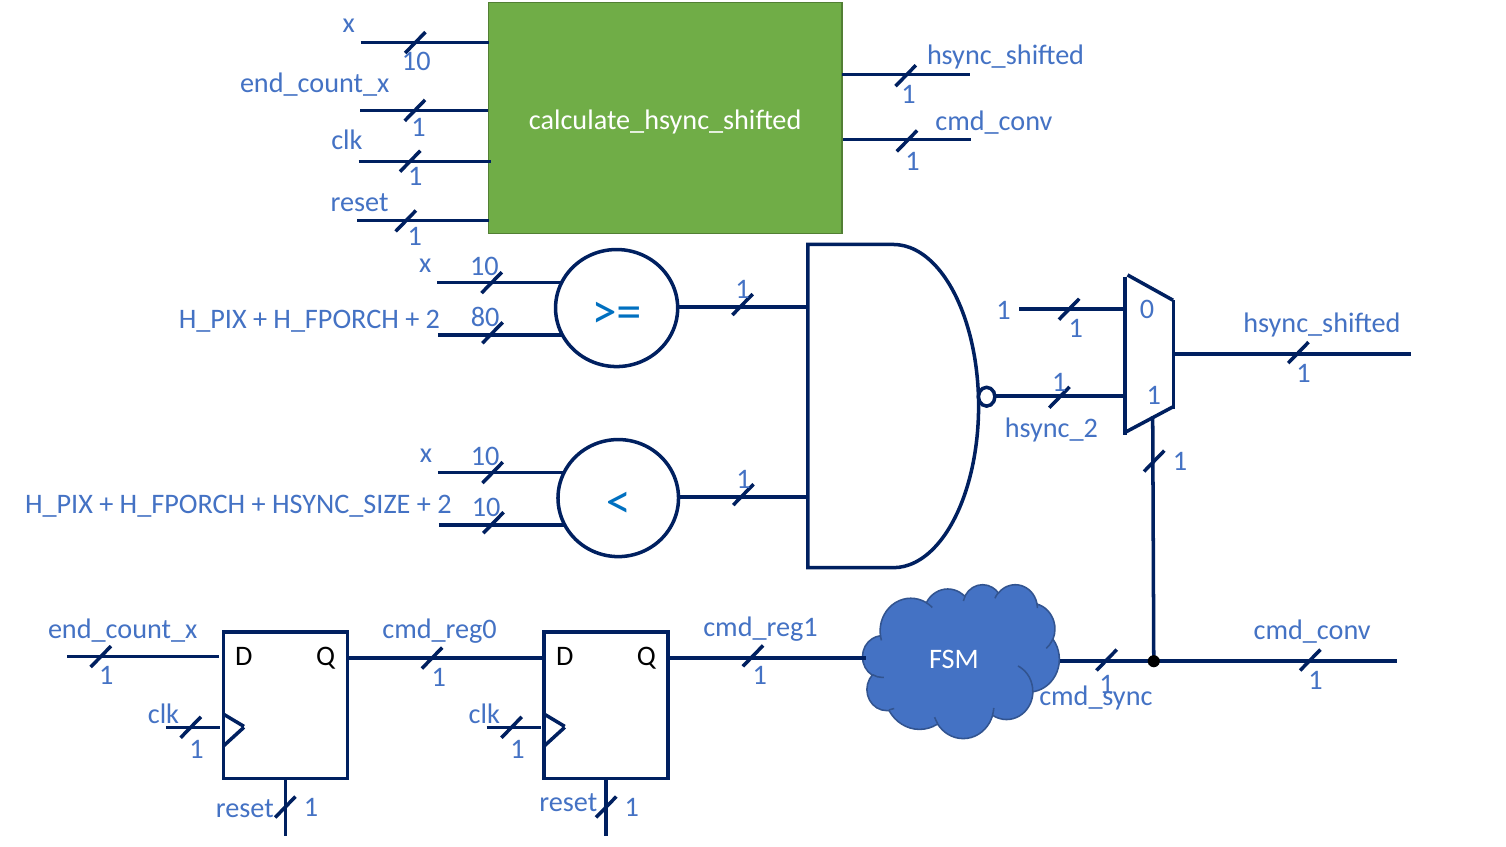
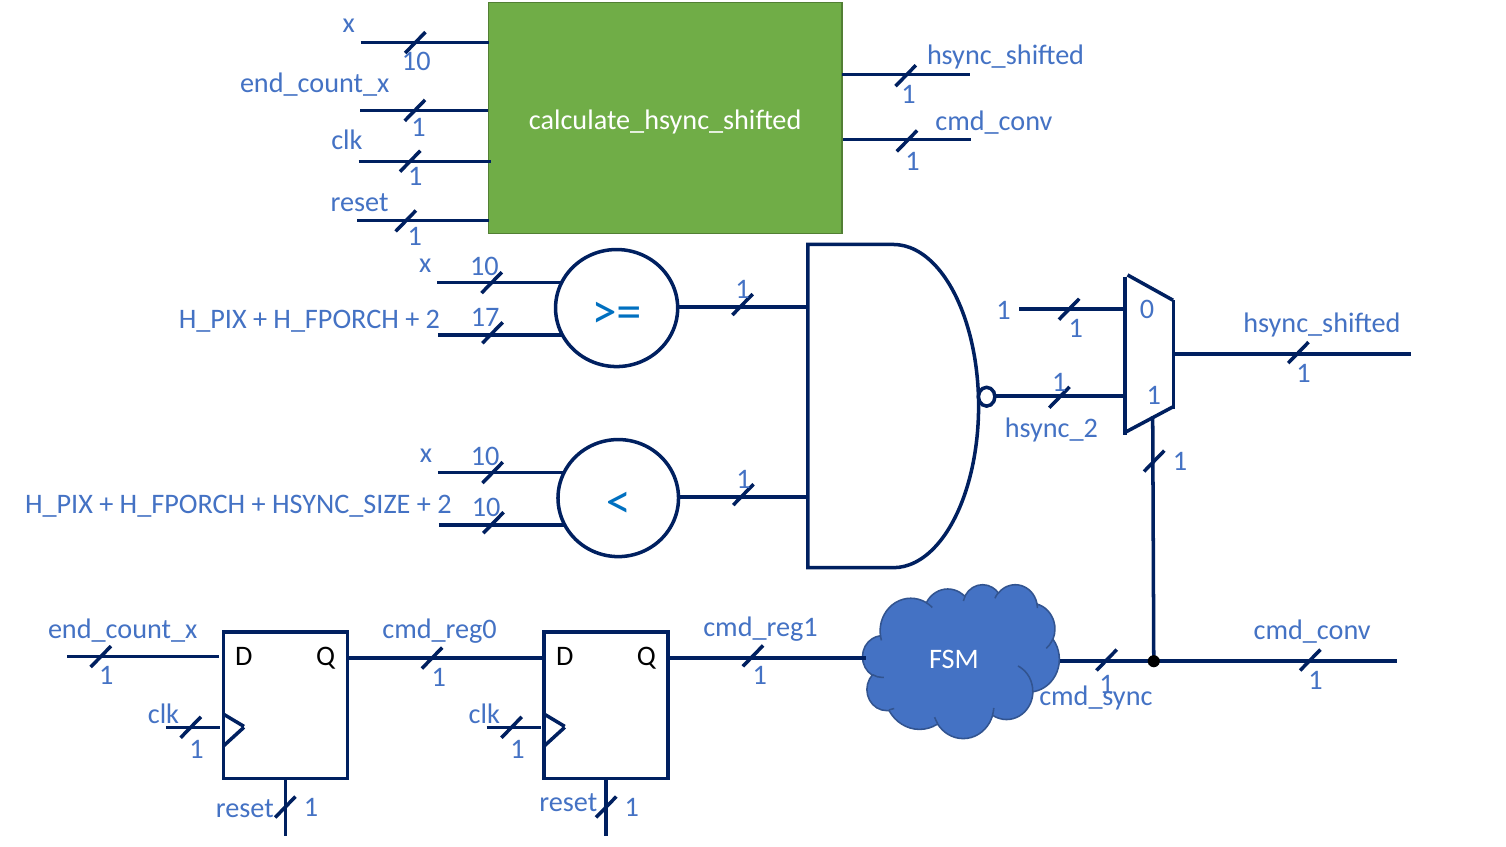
80: 80 -> 17
